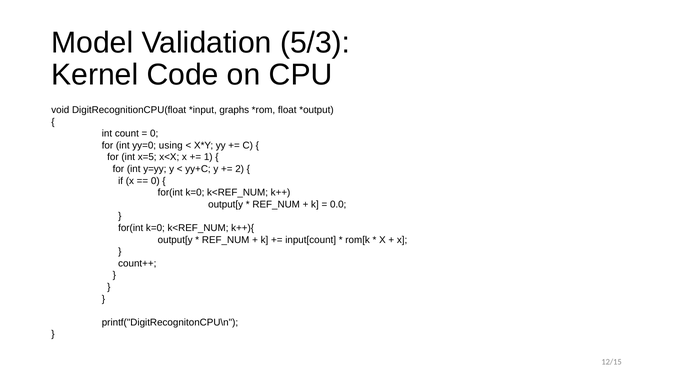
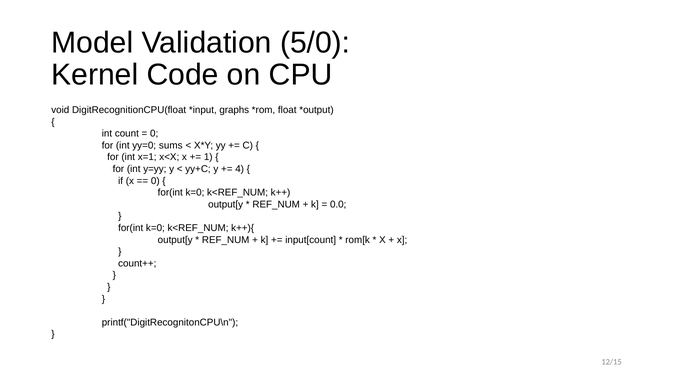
5/3: 5/3 -> 5/0
using: using -> sums
x=5: x=5 -> x=1
2: 2 -> 4
